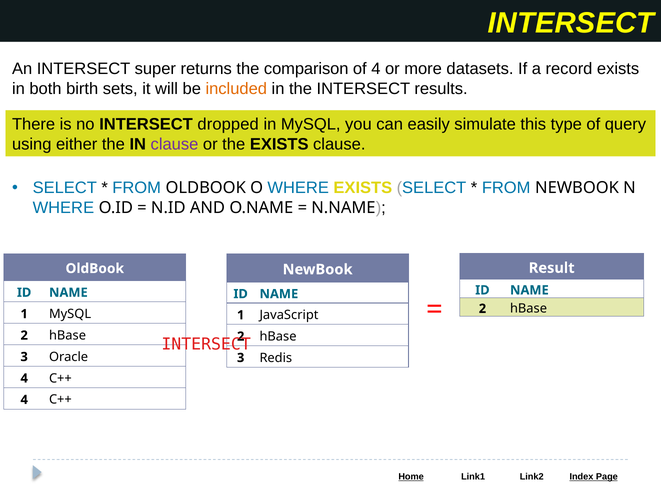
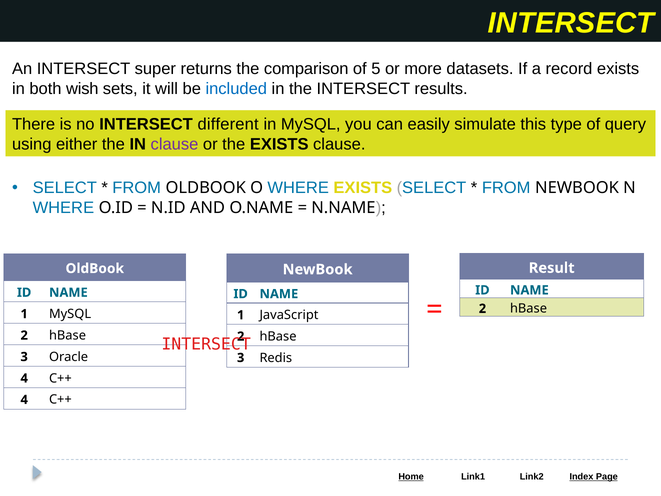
of 4: 4 -> 5
birth: birth -> wish
included colour: orange -> blue
dropped: dropped -> different
